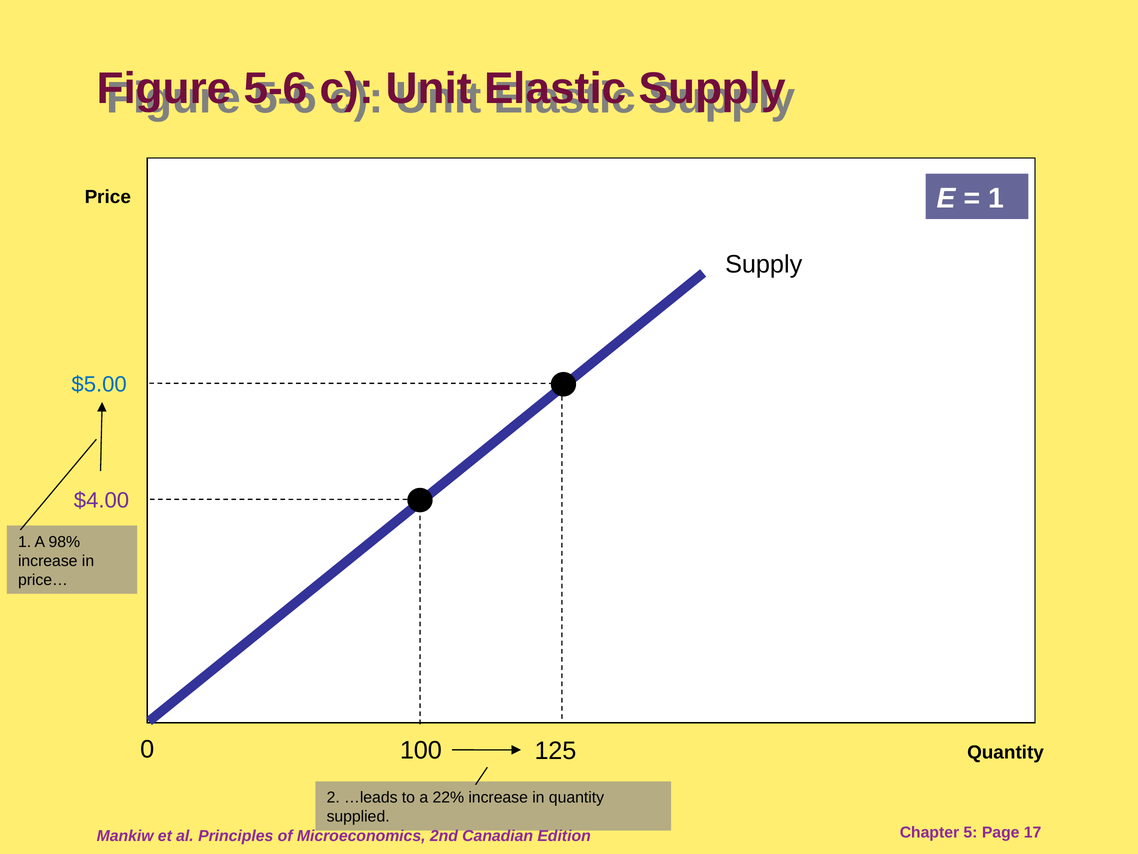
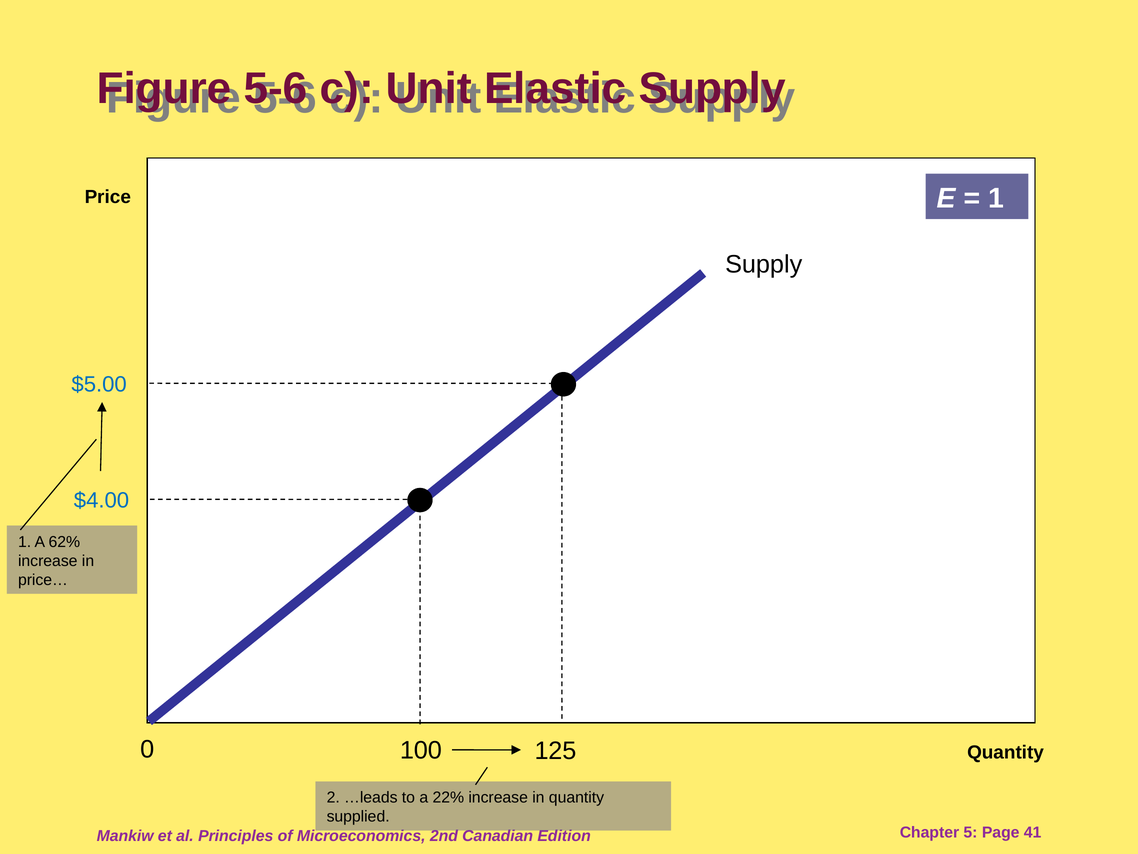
$4.00 colour: purple -> blue
98%: 98% -> 62%
17: 17 -> 41
